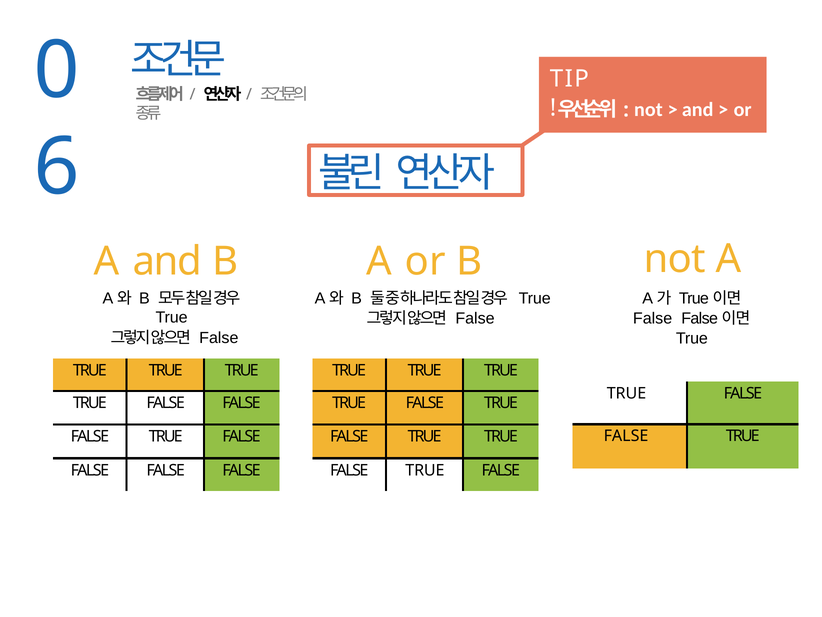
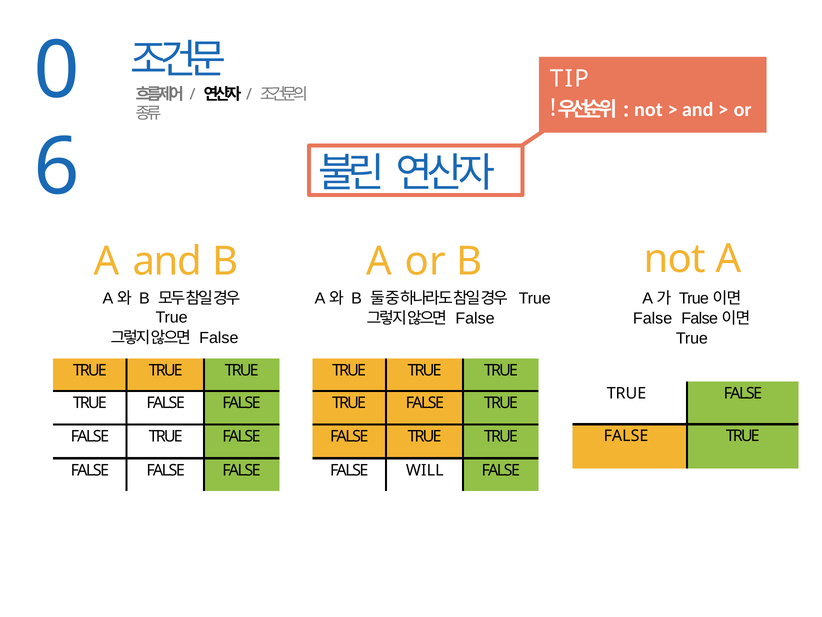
TRUE at (425, 470): TRUE -> WILL
